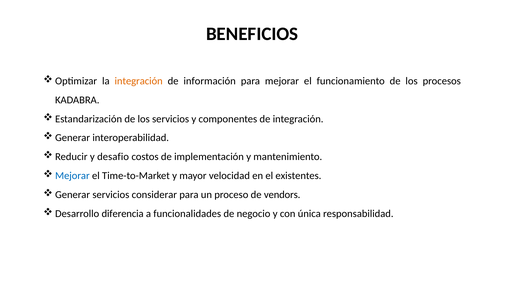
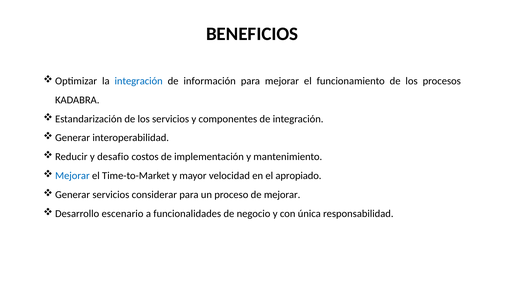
integración at (139, 81) colour: orange -> blue
existentes: existentes -> apropiado
de vendors: vendors -> mejorar
diferencia: diferencia -> escenario
